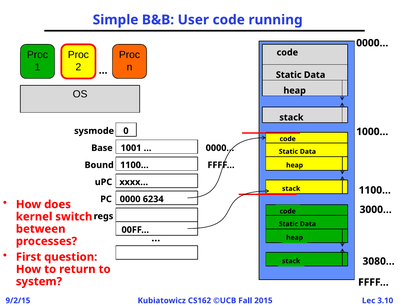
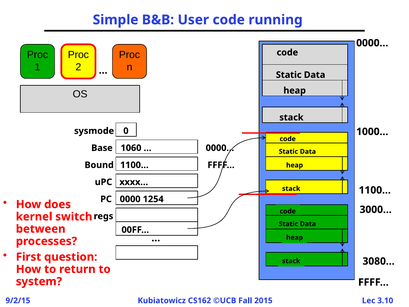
1001: 1001 -> 1060
6234: 6234 -> 1254
